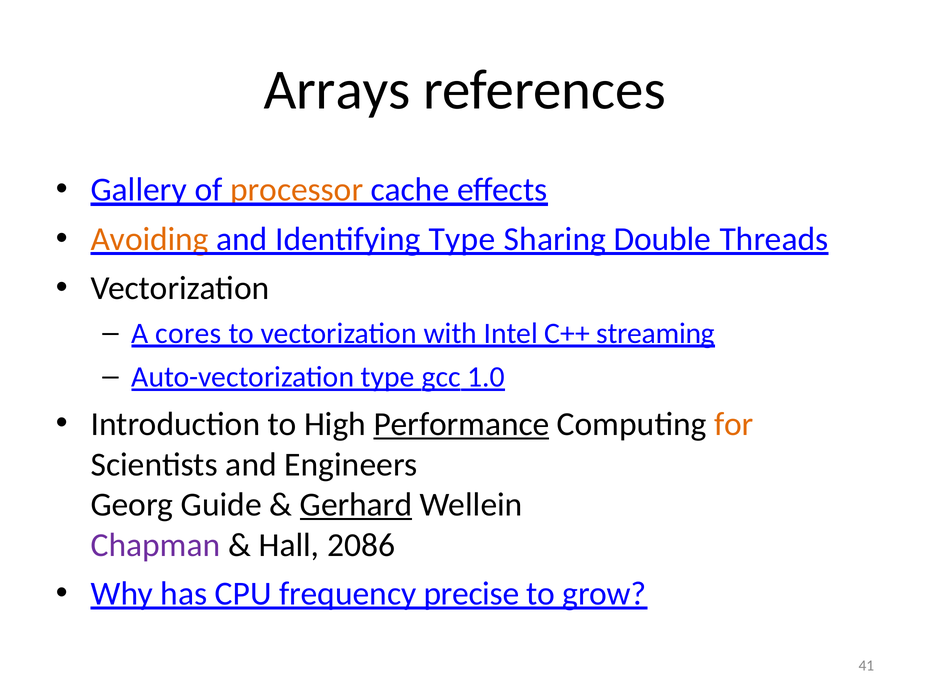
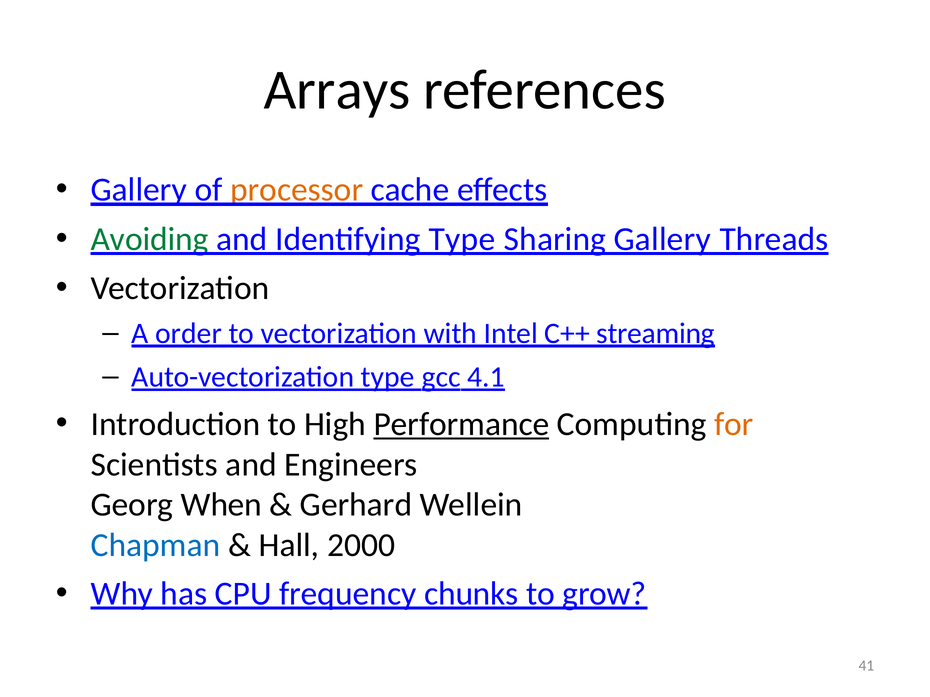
Avoiding colour: orange -> green
Sharing Double: Double -> Gallery
cores: cores -> order
1.0: 1.0 -> 4.1
Guide: Guide -> When
Gerhard underline: present -> none
Chapman colour: purple -> blue
2086: 2086 -> 2000
precise: precise -> chunks
